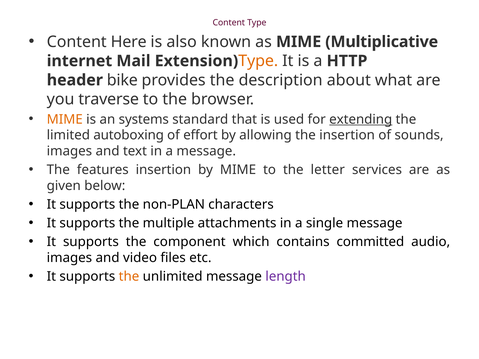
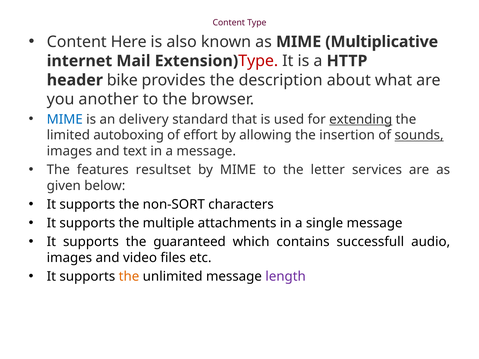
Type at (258, 61) colour: orange -> red
traverse: traverse -> another
MIME at (65, 119) colour: orange -> blue
systems: systems -> delivery
sounds underline: none -> present
features insertion: insertion -> resultset
non-PLAN: non-PLAN -> non-SORT
component: component -> guaranteed
committed: committed -> successfull
